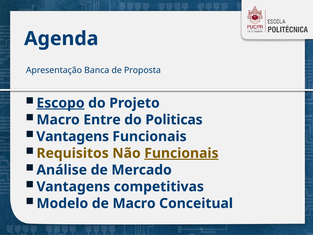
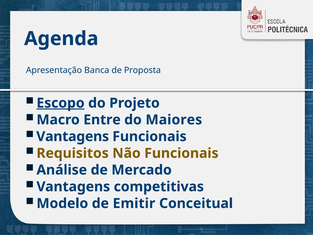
Politicas: Politicas -> Maiores
Funcionais at (181, 153) underline: present -> none
de Macro: Macro -> Emitir
